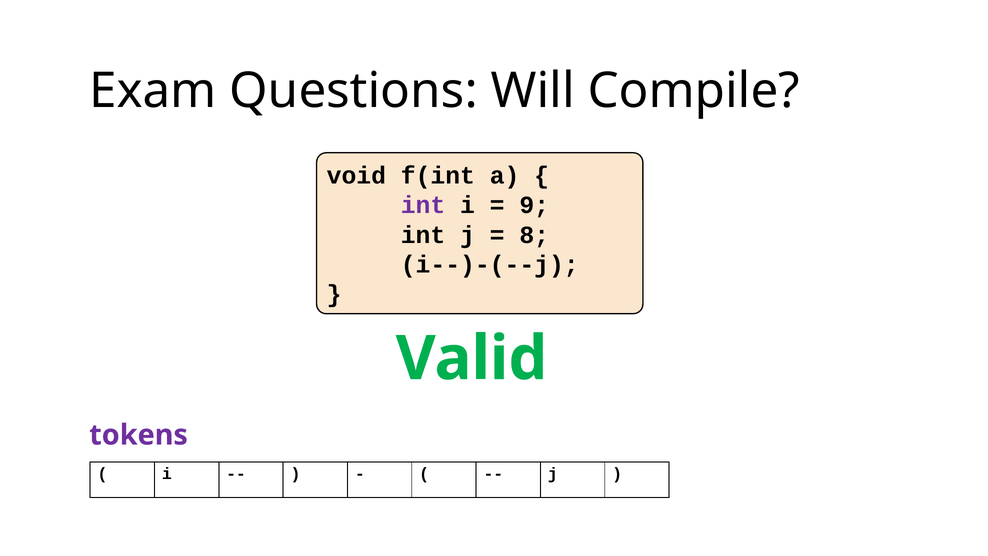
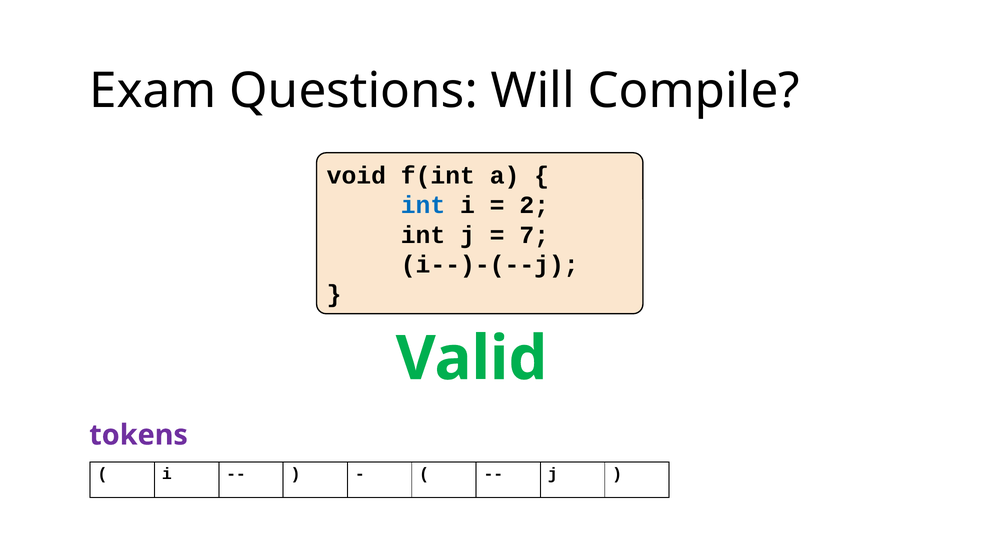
int at (423, 205) colour: purple -> blue
9: 9 -> 2
8: 8 -> 7
